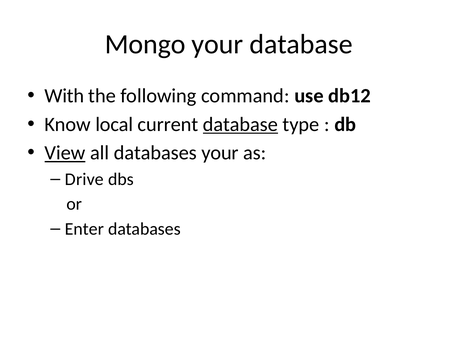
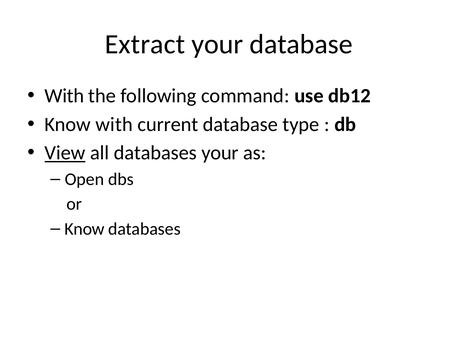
Mongo: Mongo -> Extract
Know local: local -> with
database at (240, 125) underline: present -> none
Drive: Drive -> Open
Enter at (84, 229): Enter -> Know
